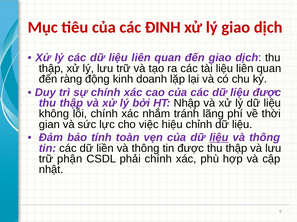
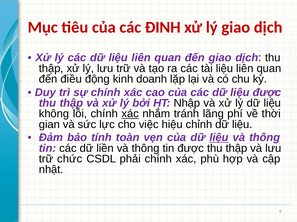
ràng: ràng -> điều
xác at (130, 114) underline: none -> present
phận: phận -> chức
